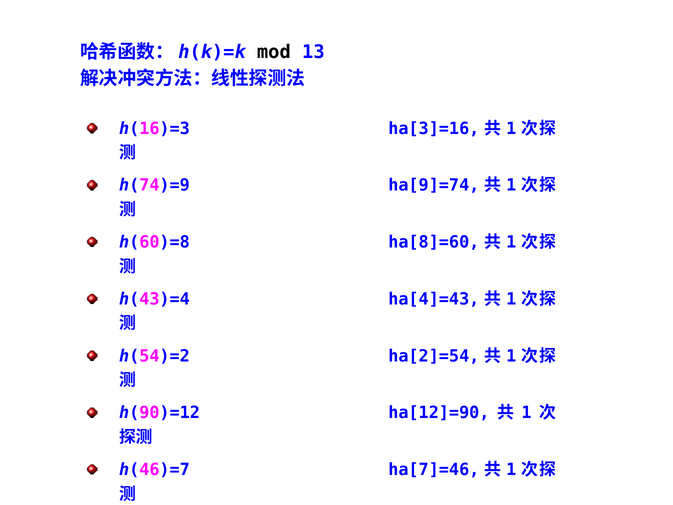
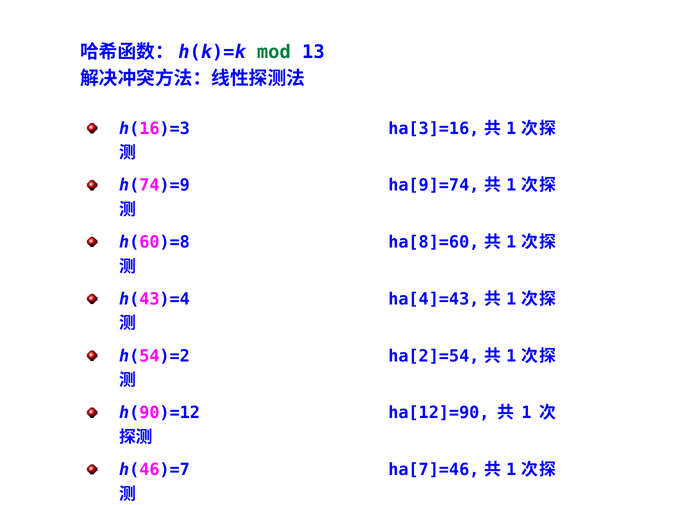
mod colour: black -> green
